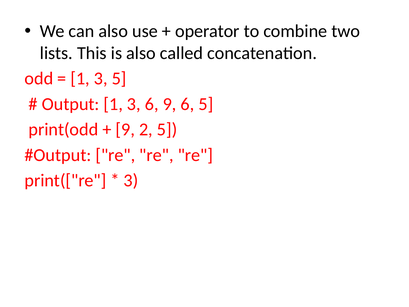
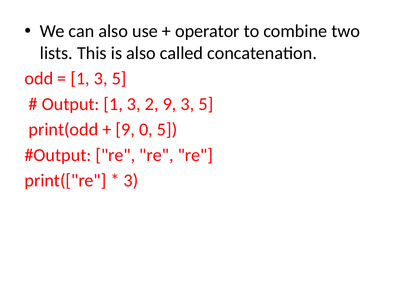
3 6: 6 -> 2
9 6: 6 -> 3
2: 2 -> 0
